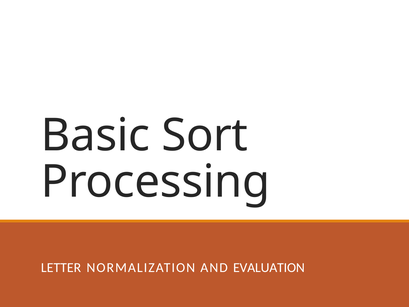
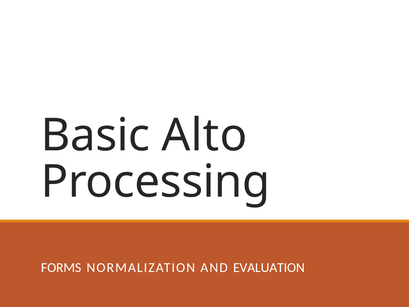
Sort: Sort -> Alto
LETTER: LETTER -> FORMS
